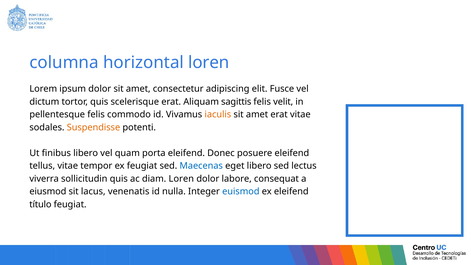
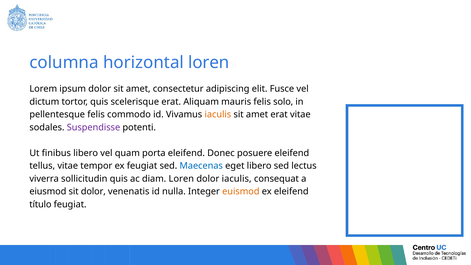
sagittis: sagittis -> mauris
velit: velit -> solo
Suspendisse colour: orange -> purple
dolor labore: labore -> iaculis
sit lacus: lacus -> dolor
euismod colour: blue -> orange
